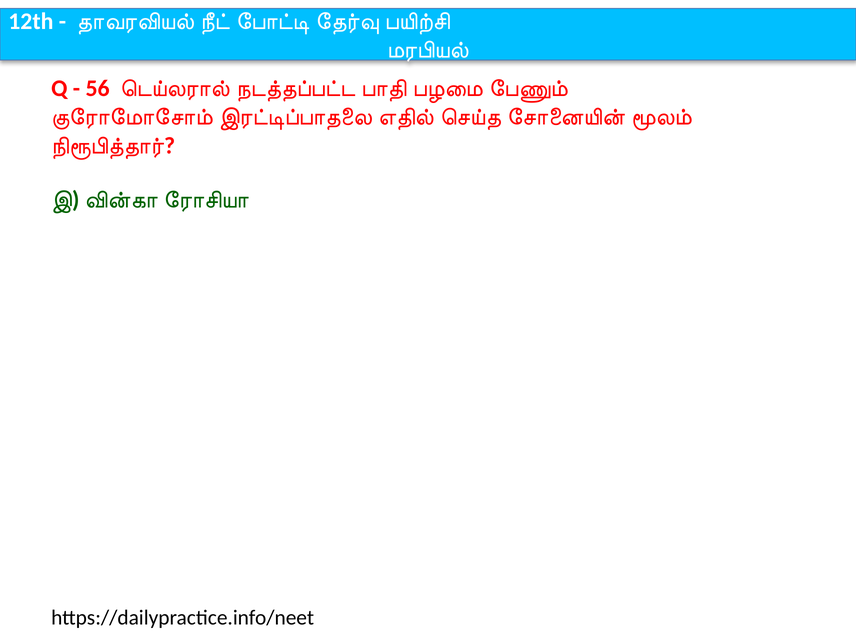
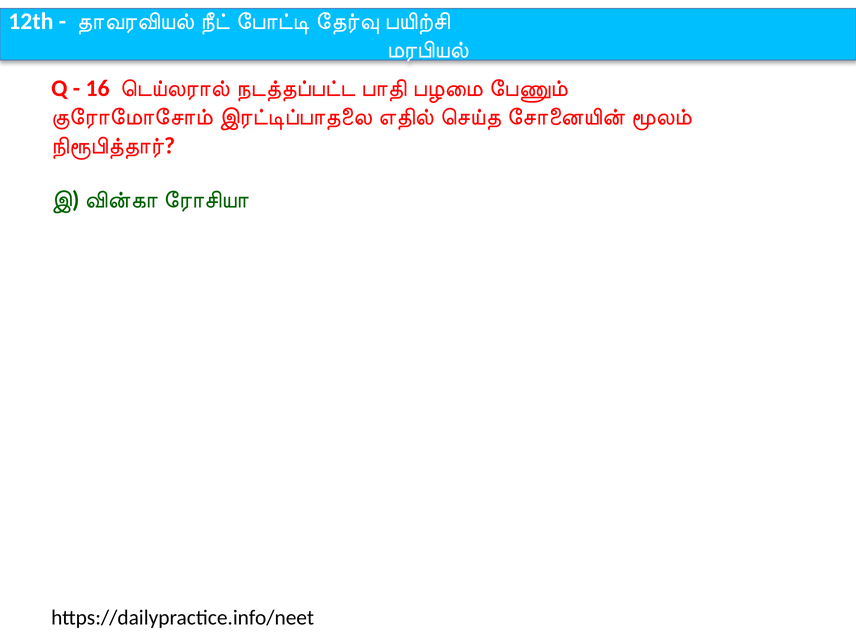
56: 56 -> 16
